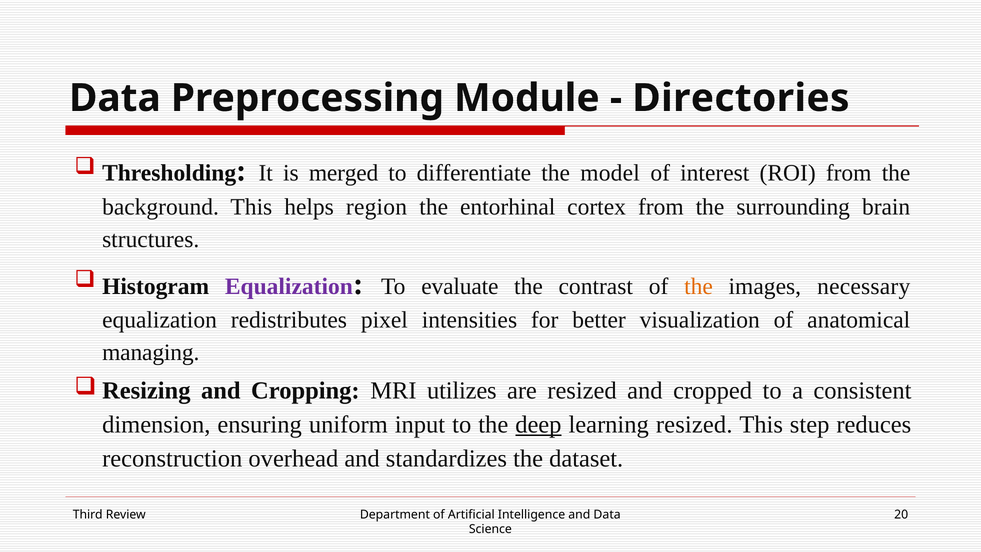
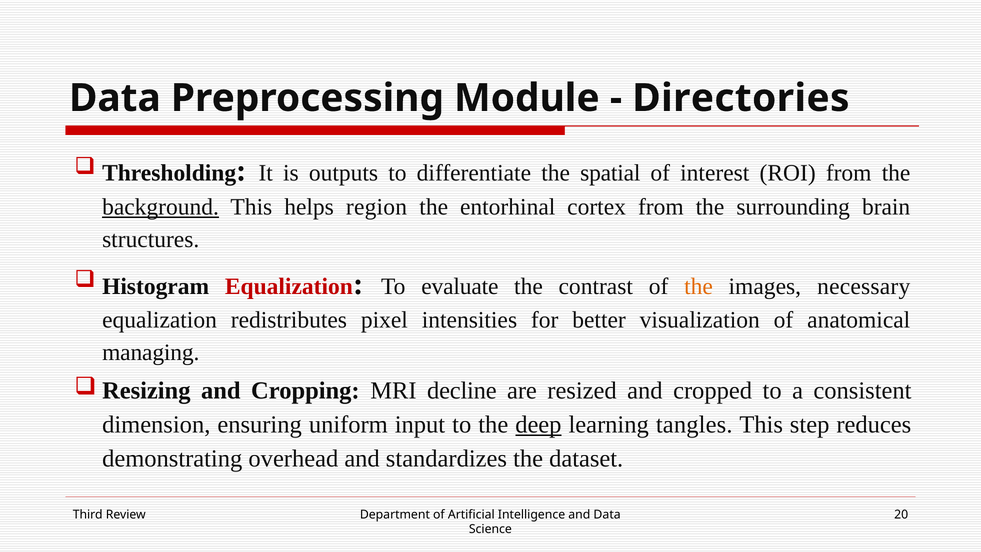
merged: merged -> outputs
model: model -> spatial
background underline: none -> present
Equalization at (289, 286) colour: purple -> red
utilizes: utilizes -> decline
learning resized: resized -> tangles
reconstruction: reconstruction -> demonstrating
